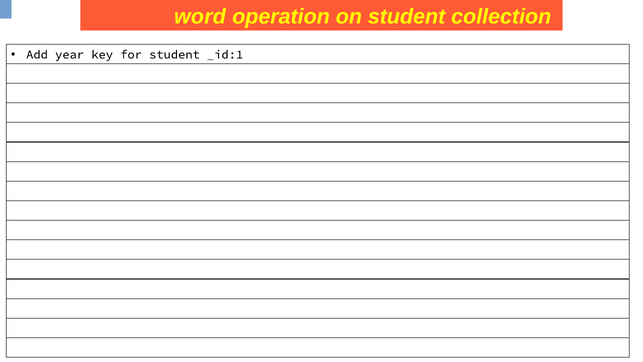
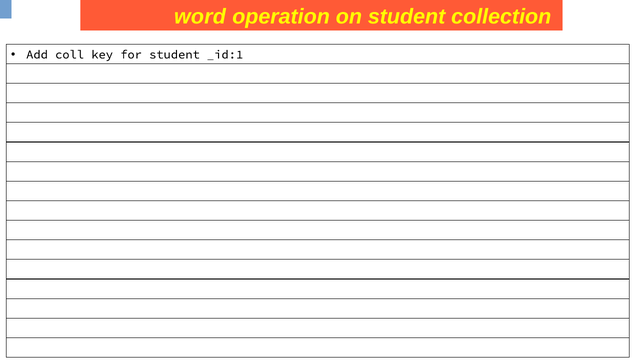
year: year -> coll
